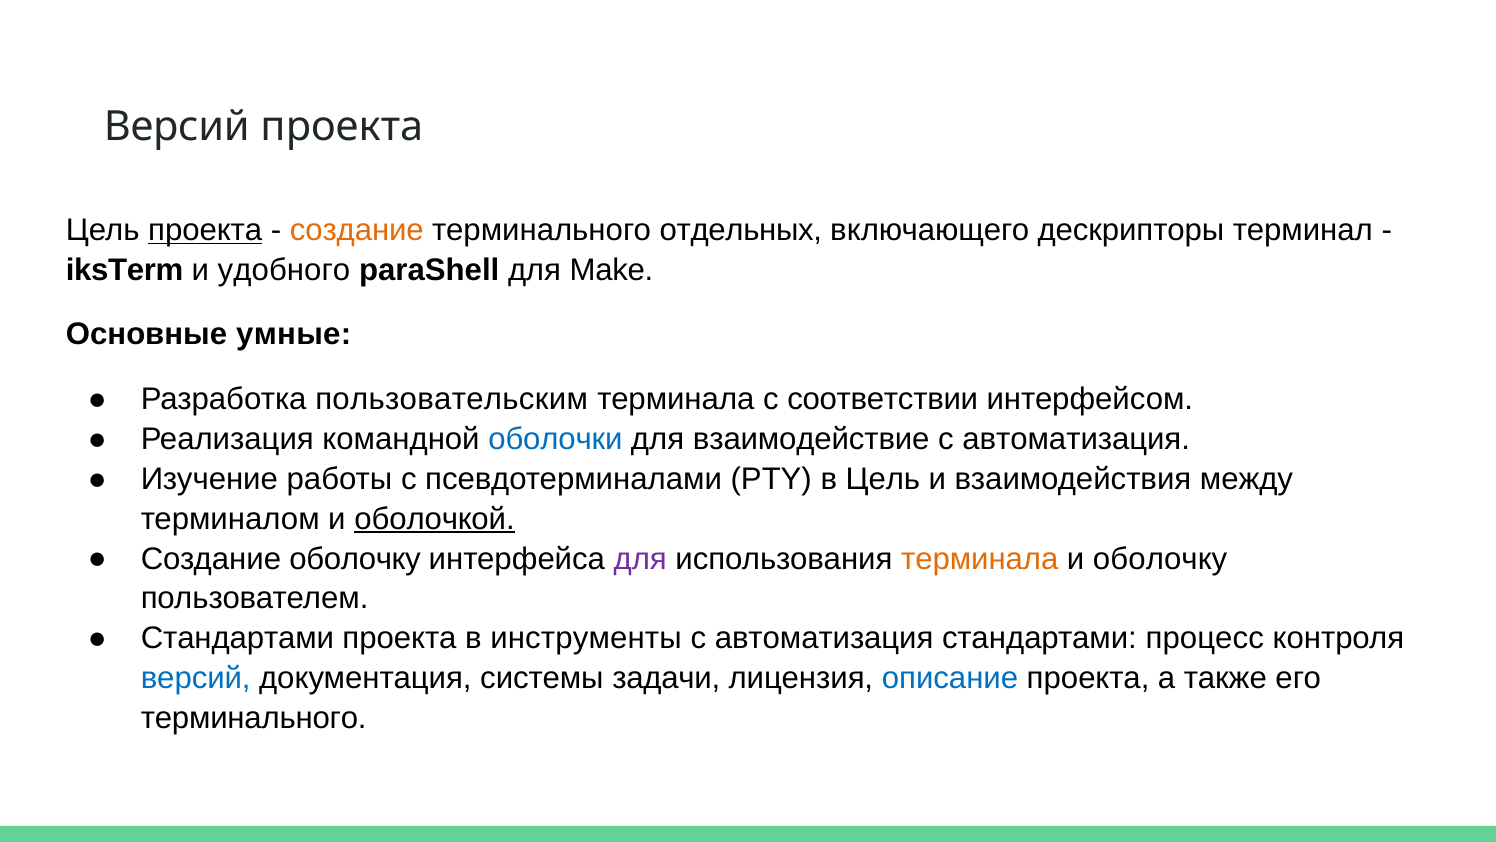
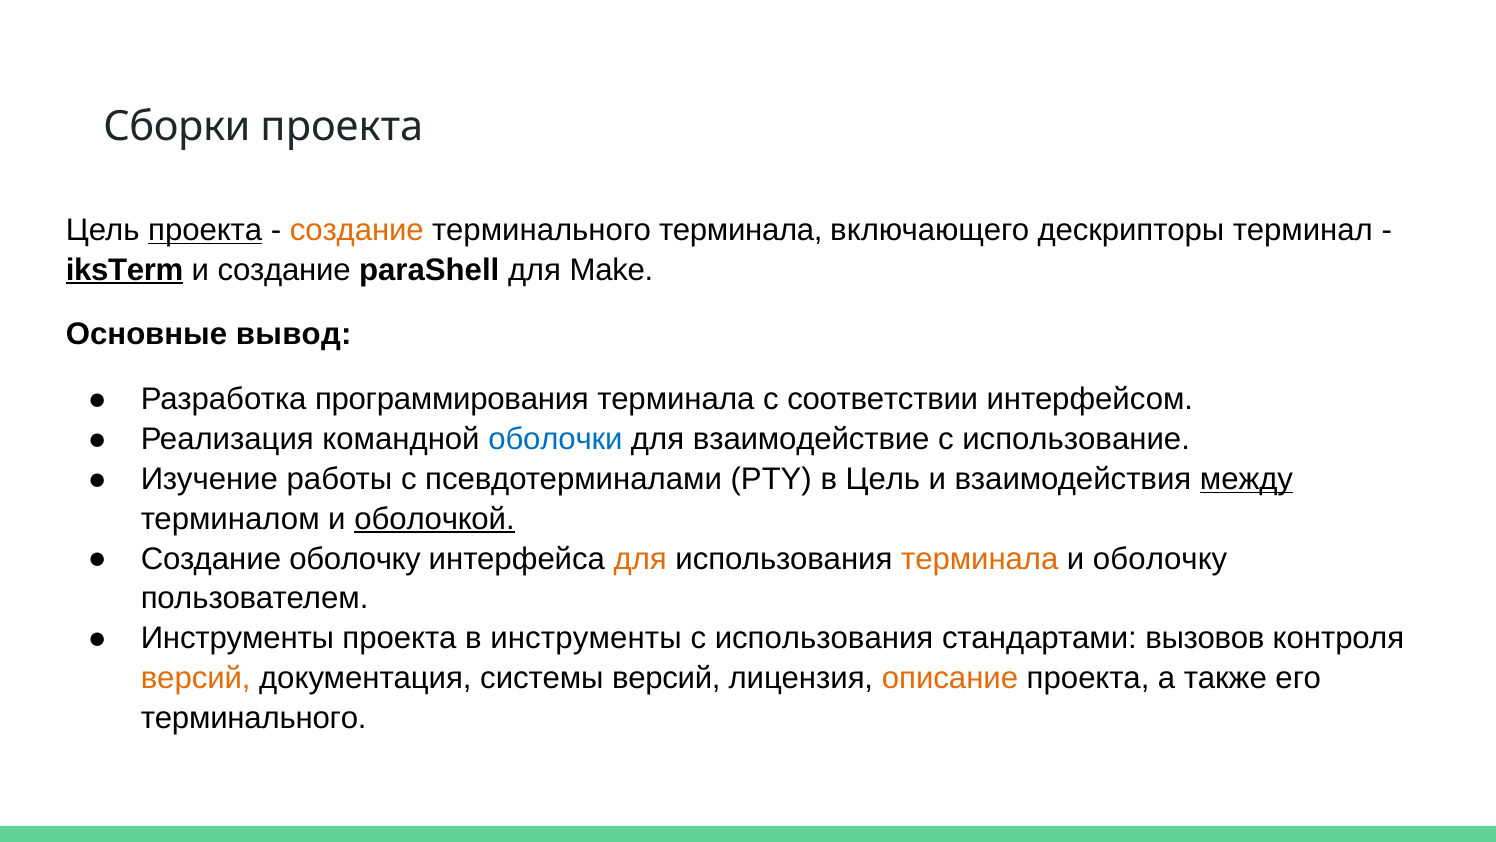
Версий at (177, 127): Версий -> Сборки
терминального отдельных: отдельных -> терминала
iksTerm underline: none -> present
и удобного: удобного -> создание
умные: умные -> вывод
пользовательским: пользовательским -> программирования
автоматизация at (1076, 439): автоматизация -> использование
между underline: none -> present
для at (640, 558) colour: purple -> orange
Стандартами at (237, 638): Стандартами -> Инструменты
автоматизация at (824, 638): автоматизация -> использования
процесс: процесс -> вызовов
версий at (196, 678) colour: blue -> orange
системы задачи: задачи -> версий
описание colour: blue -> orange
